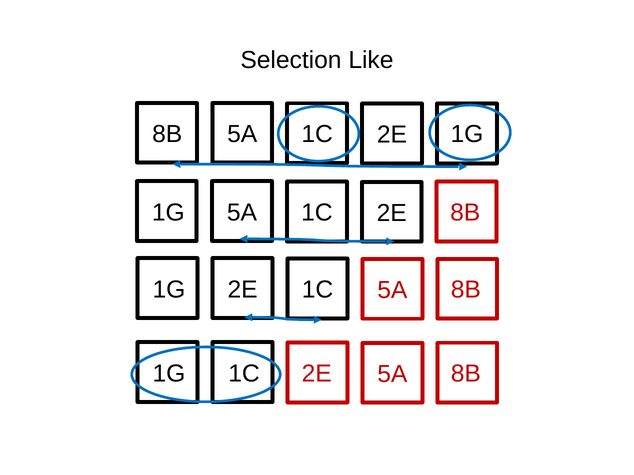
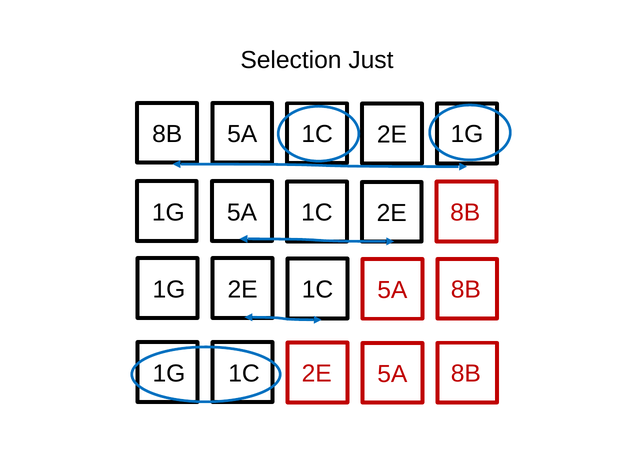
Like: Like -> Just
